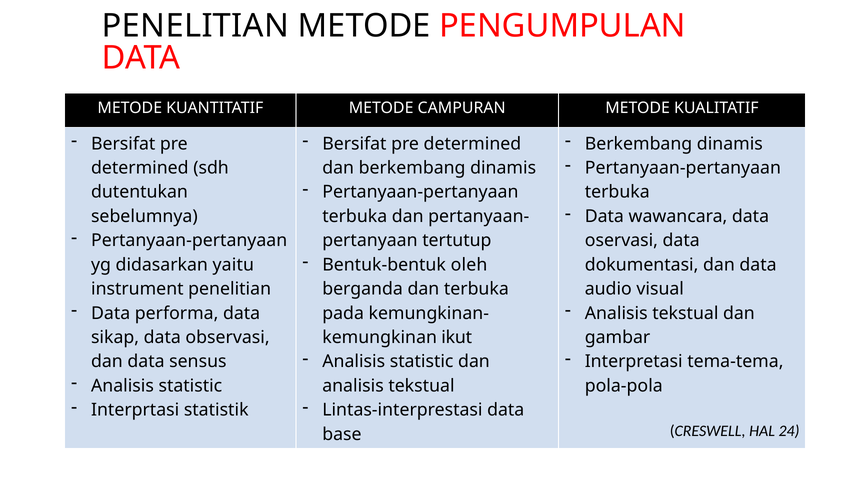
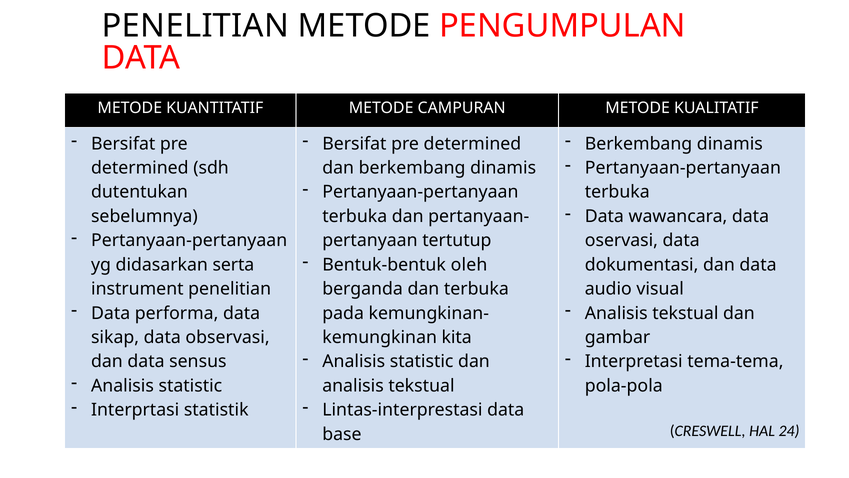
yaitu: yaitu -> serta
ikut: ikut -> kita
